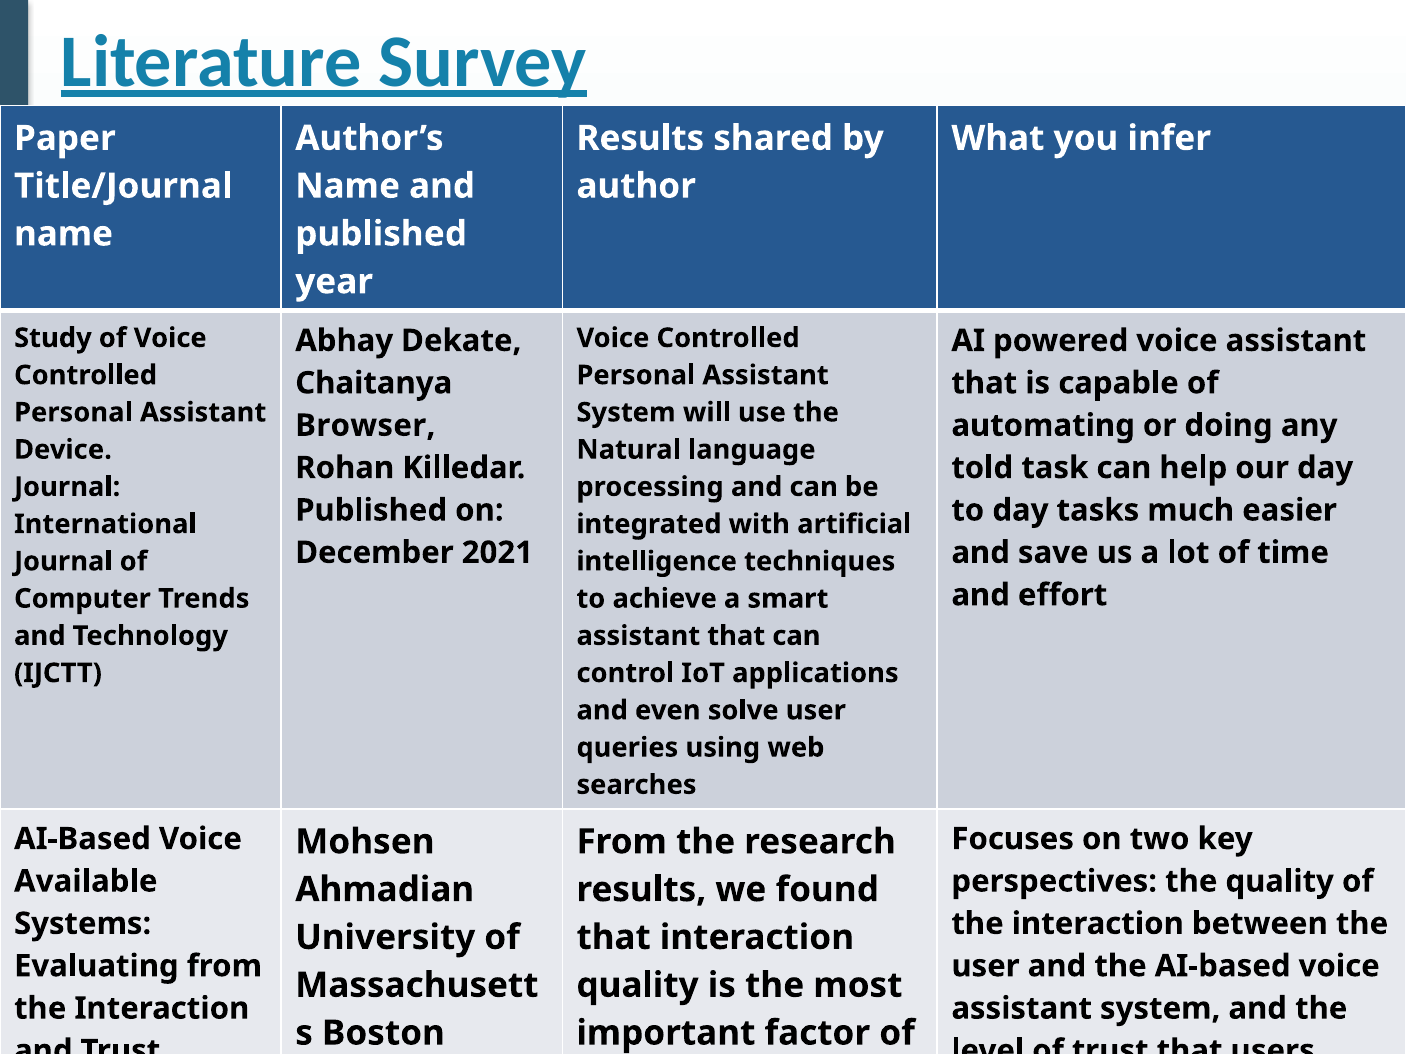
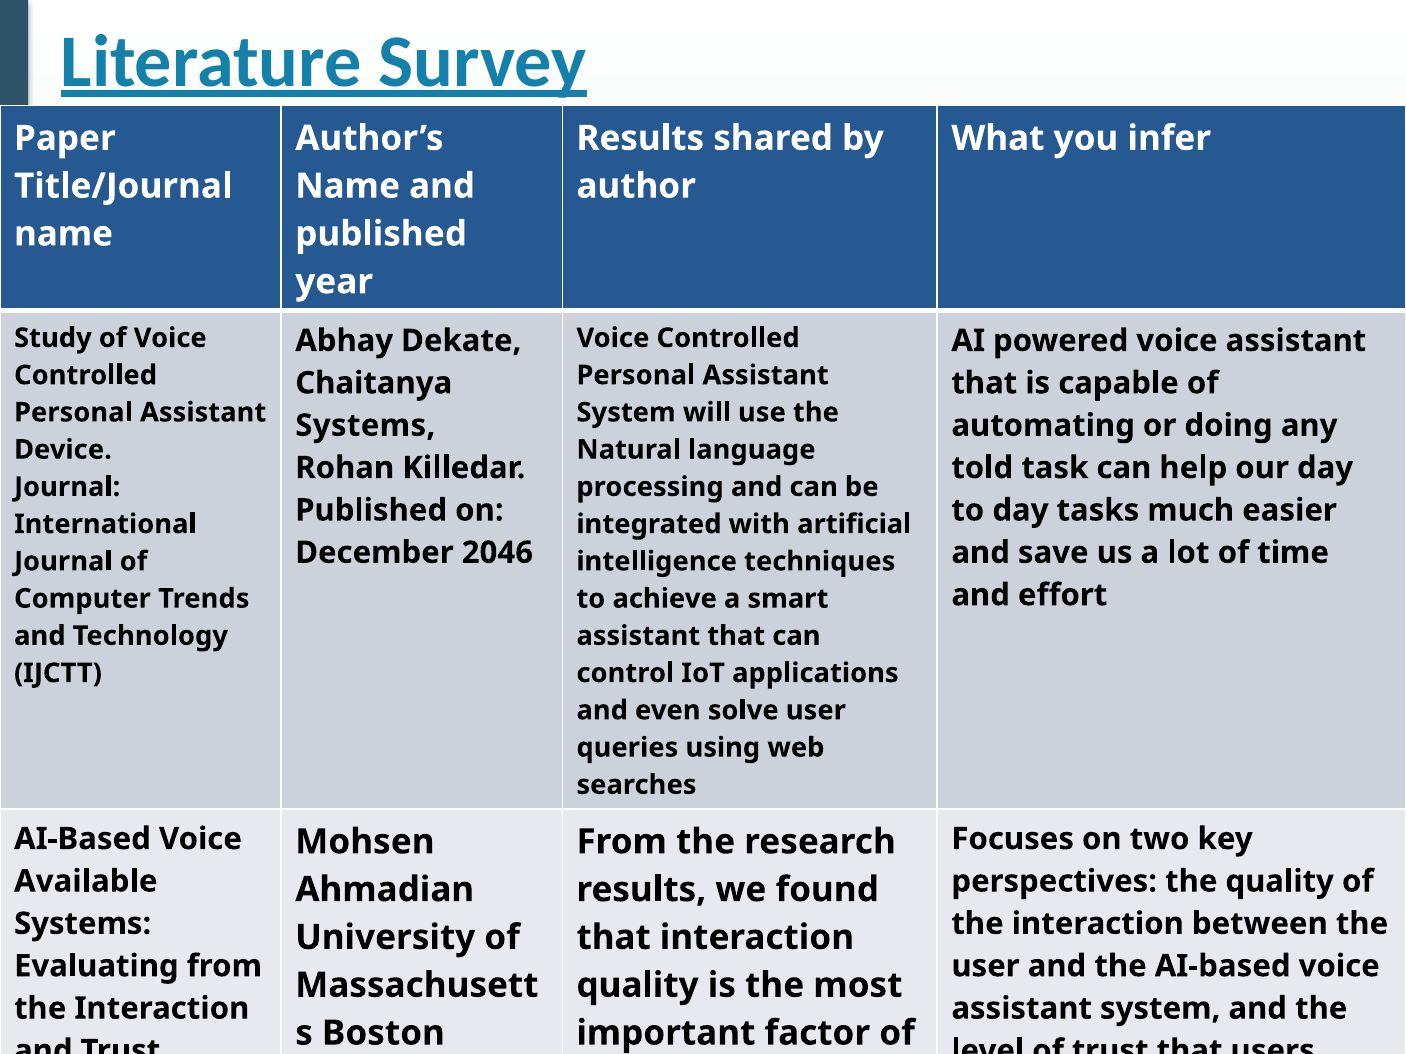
Browser at (365, 426): Browser -> Systems
2021: 2021 -> 2046
